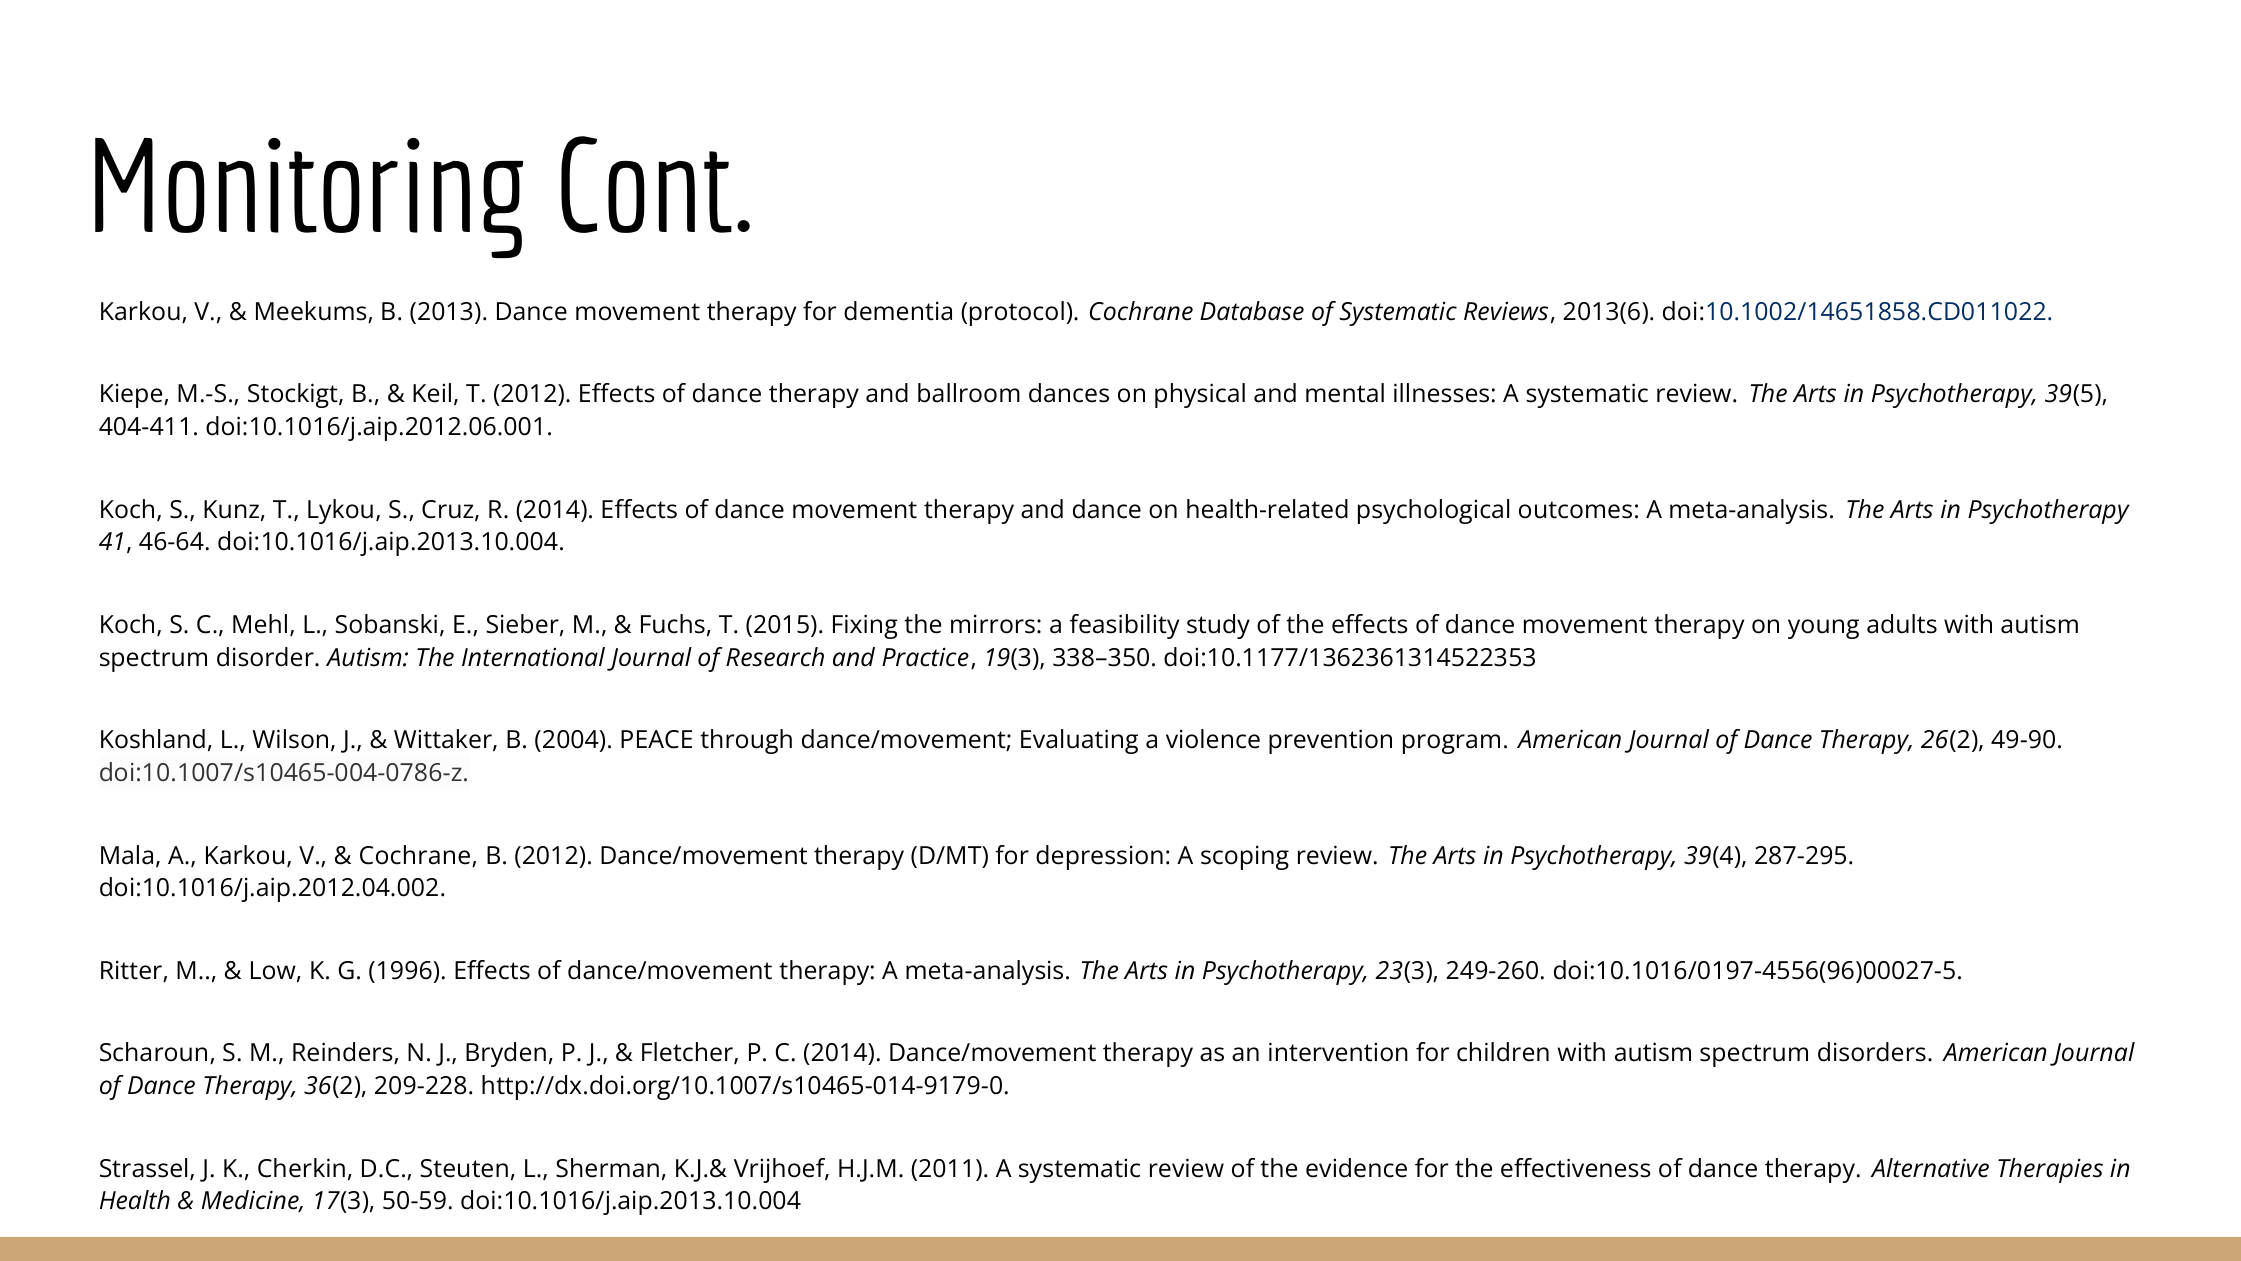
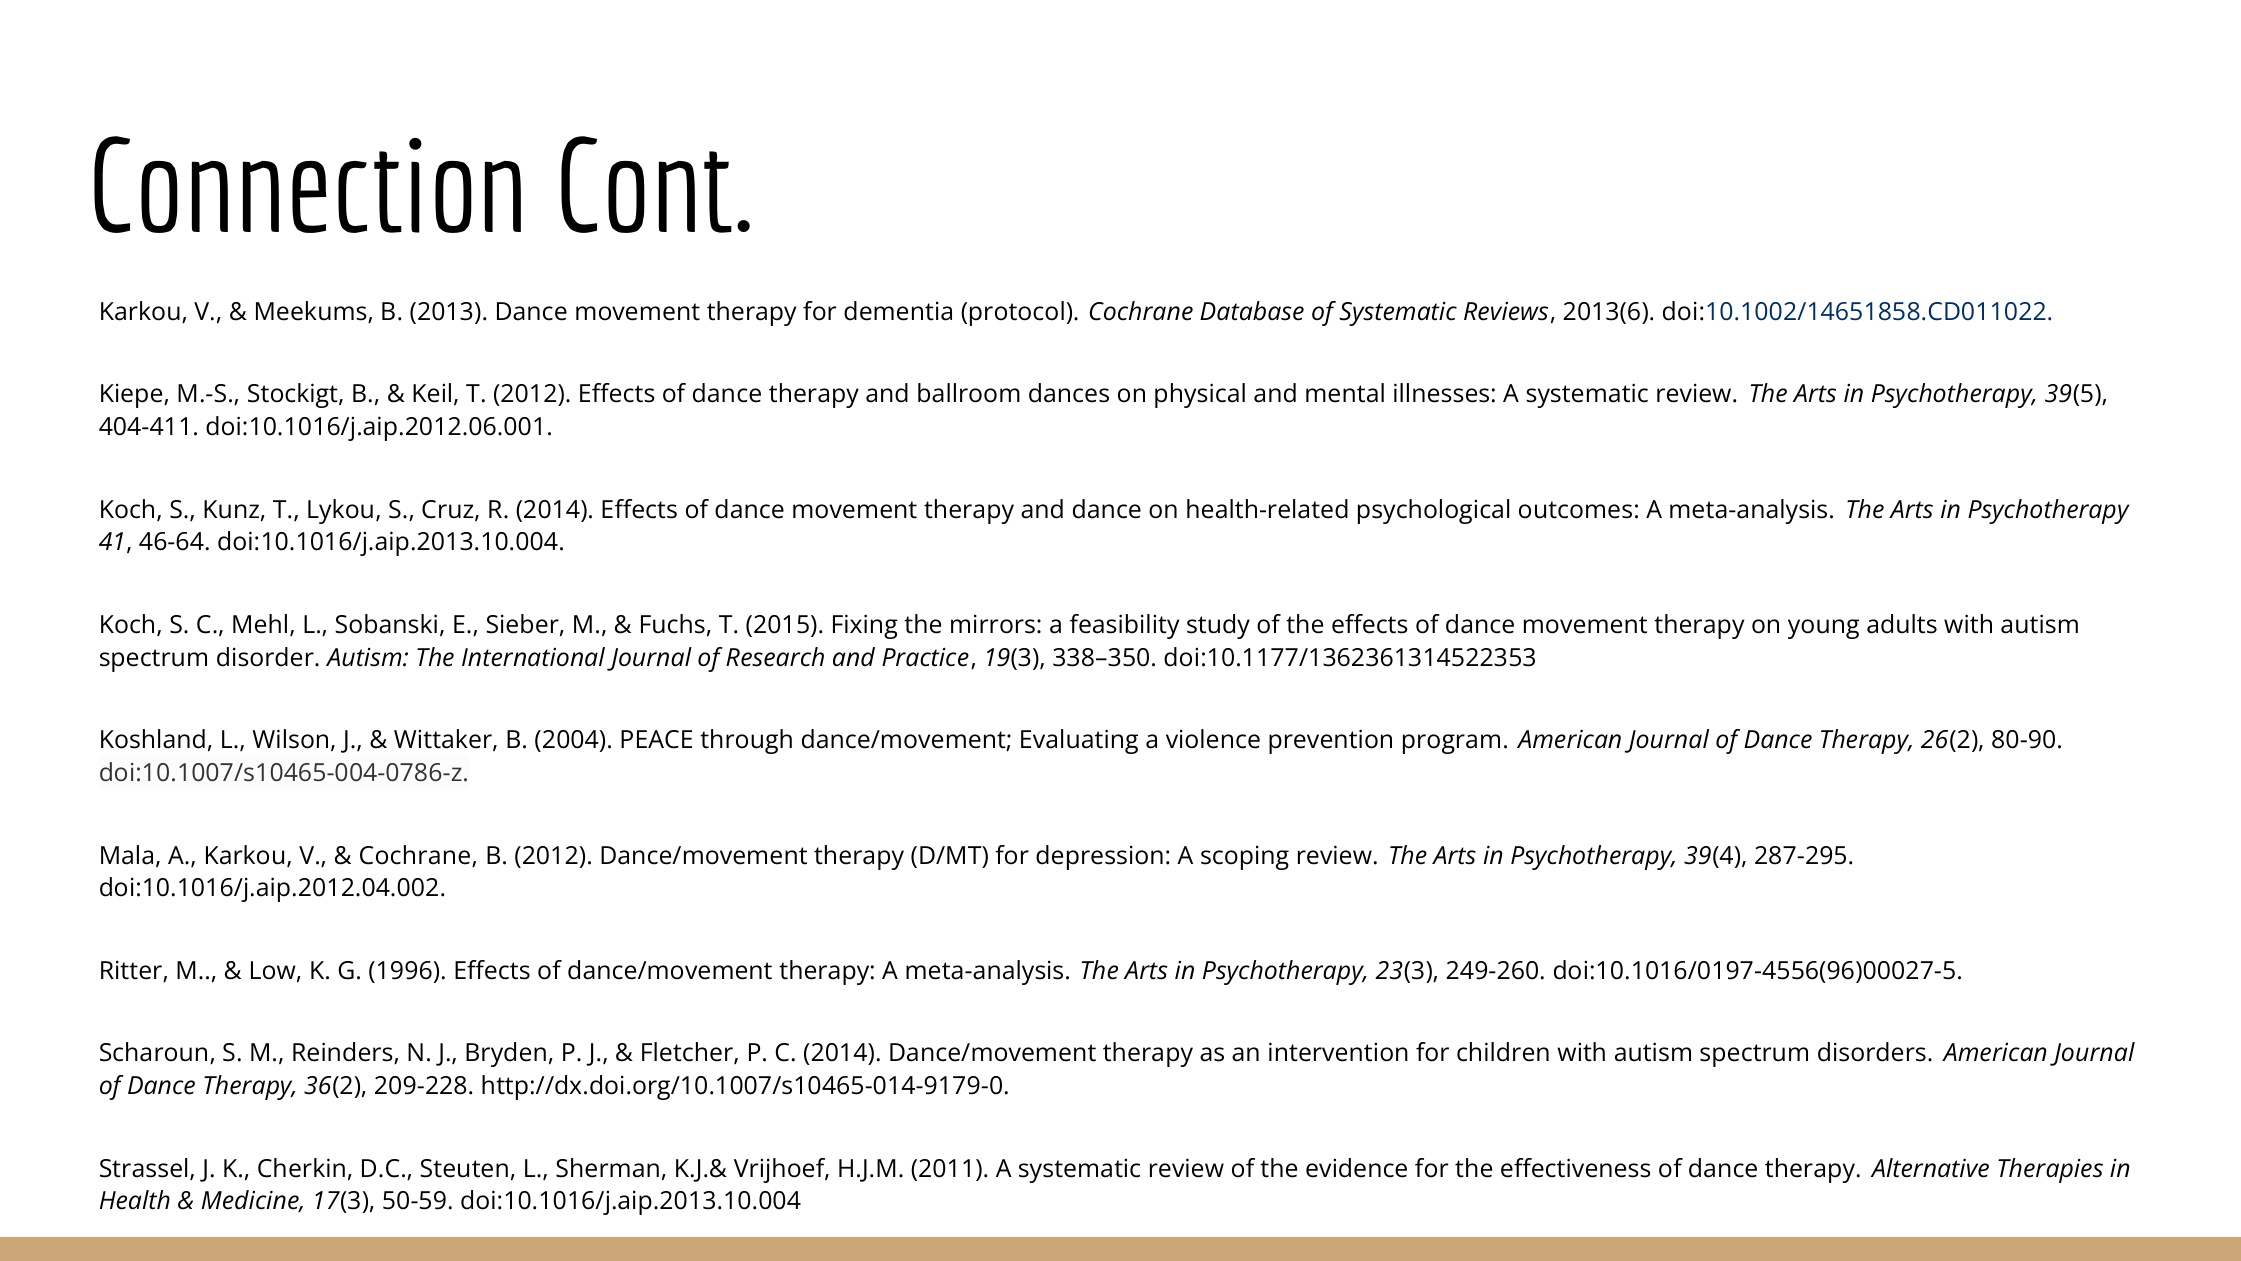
Monitoring: Monitoring -> Connection
49-90: 49-90 -> 80-90
